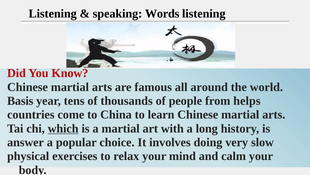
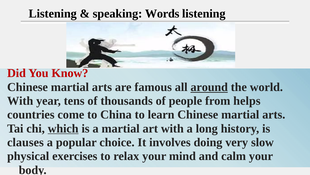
around underline: none -> present
Basis at (20, 101): Basis -> With
answer: answer -> clauses
